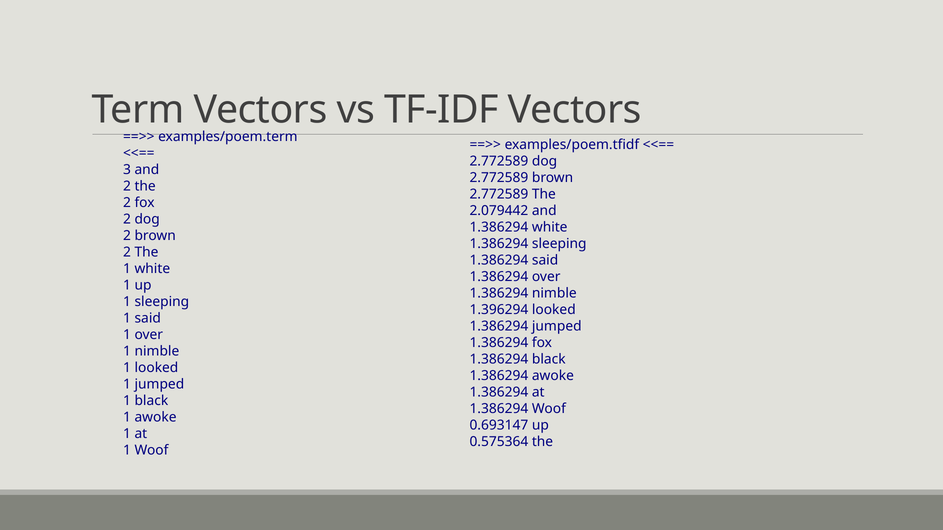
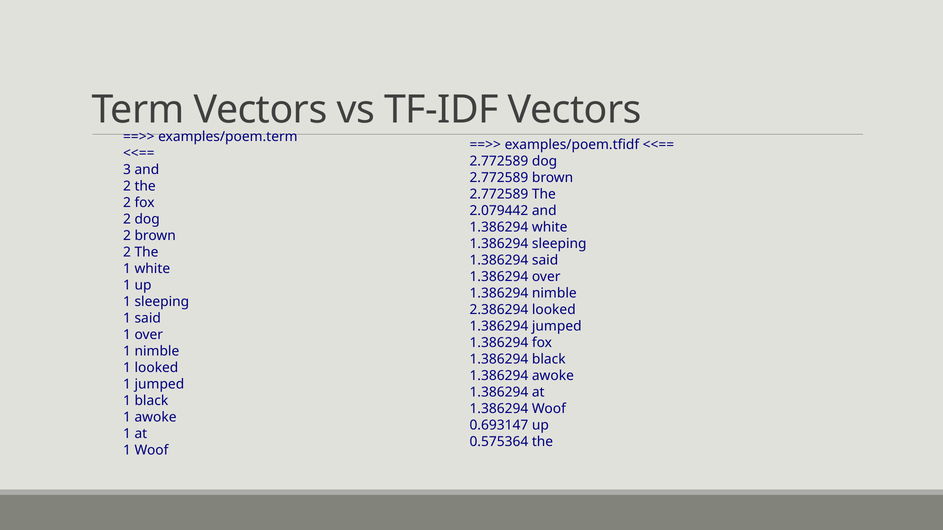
1.396294: 1.396294 -> 2.386294
